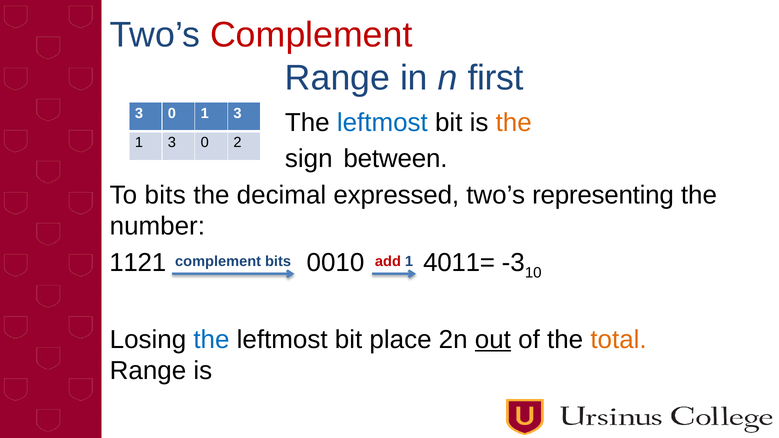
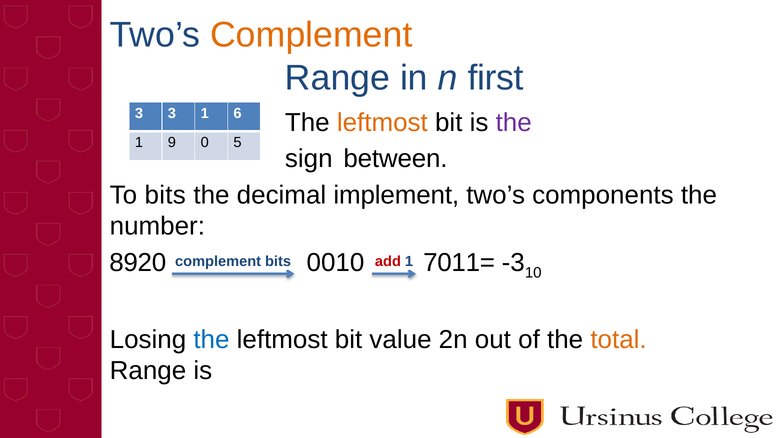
Complement at (311, 35) colour: red -> orange
0 at (172, 114): 0 -> 3
3 at (238, 114): 3 -> 6
leftmost at (382, 123) colour: blue -> orange
the at (514, 123) colour: orange -> purple
3 at (172, 143): 3 -> 9
2: 2 -> 5
expressed: expressed -> implement
representing: representing -> components
1121: 1121 -> 8920
4011=: 4011= -> 7011=
place: place -> value
out underline: present -> none
